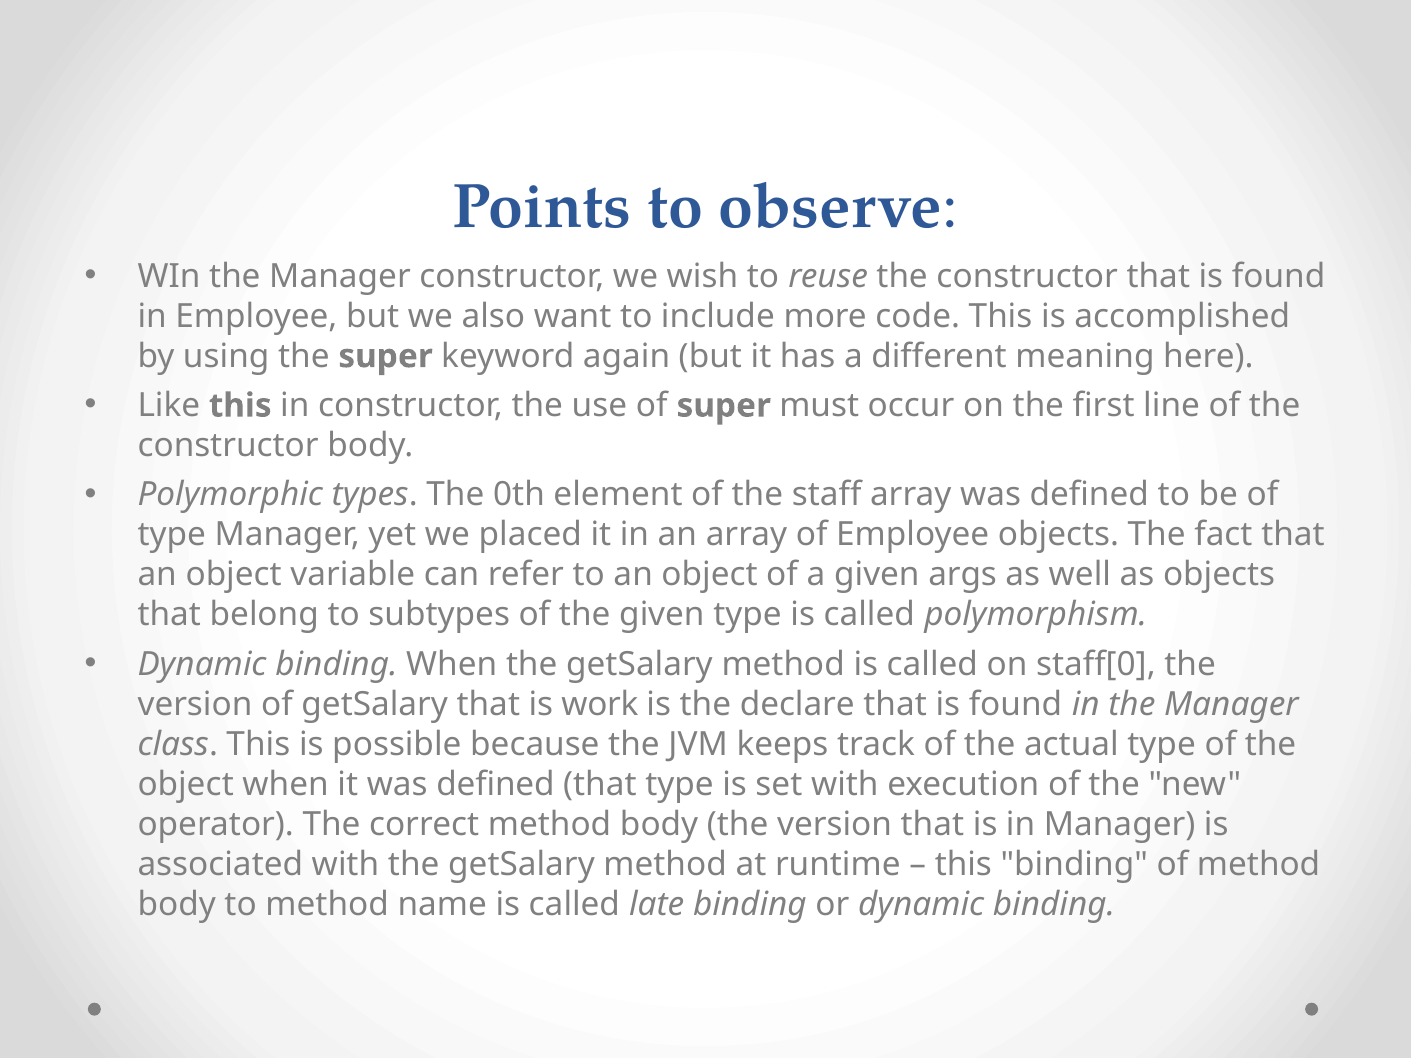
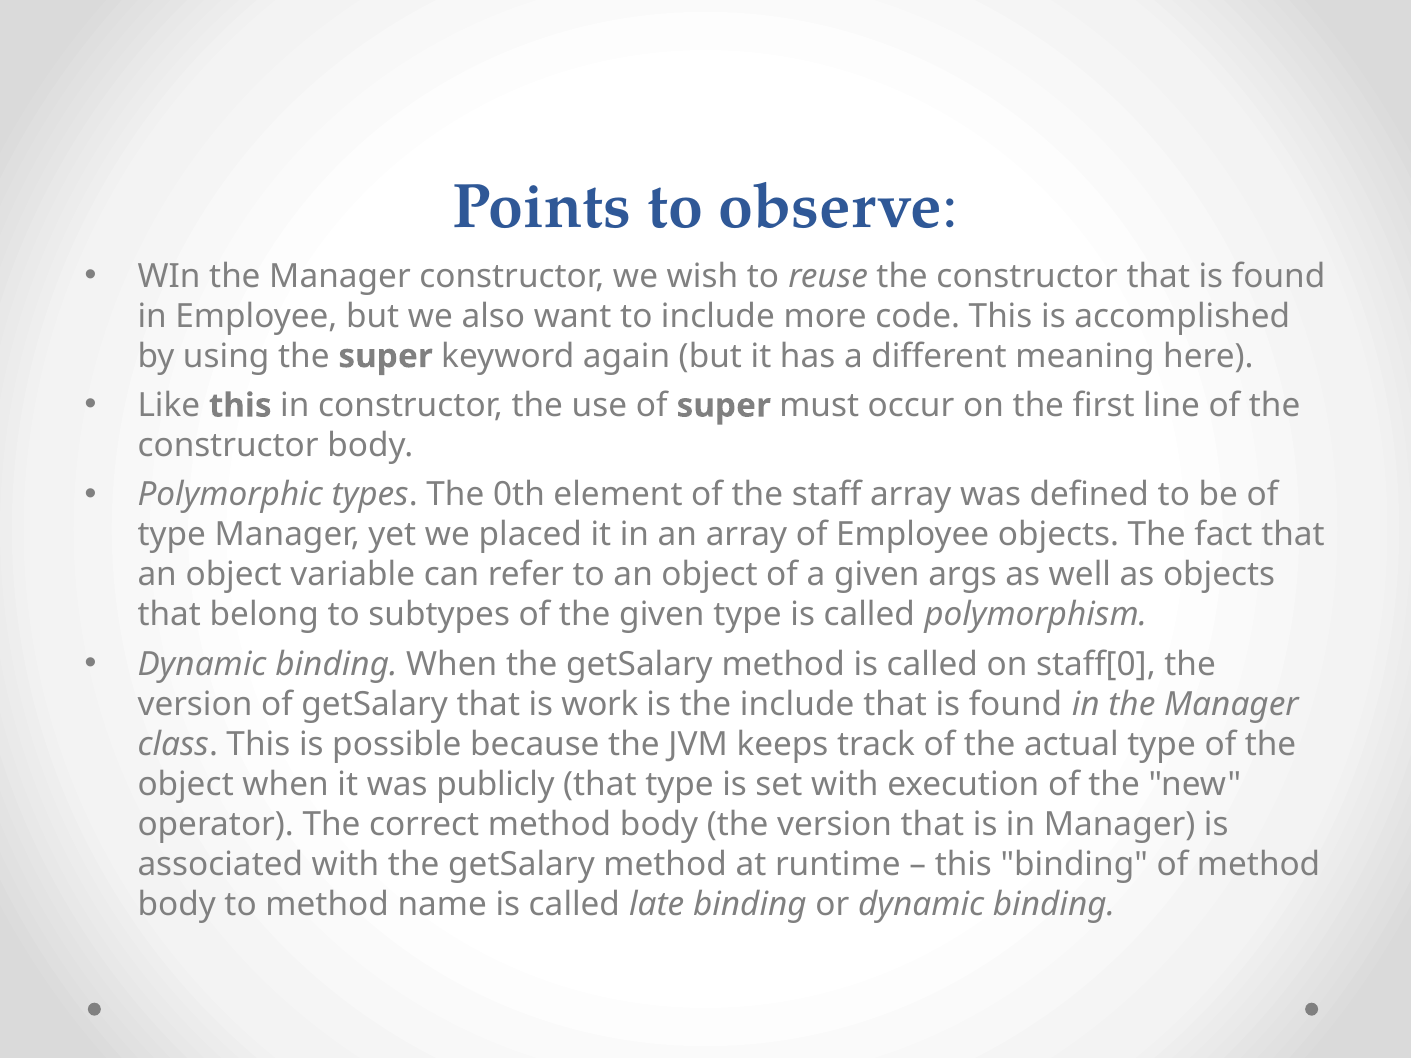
the declare: declare -> include
it was defined: defined -> publicly
